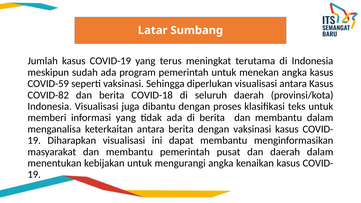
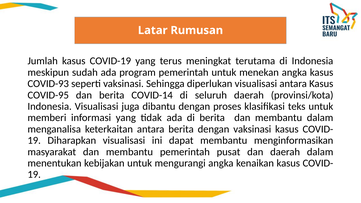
Sumbang: Sumbang -> Rumusan
COVID-59: COVID-59 -> COVID-93
COVID-82: COVID-82 -> COVID-95
COVID-18: COVID-18 -> COVID-14
